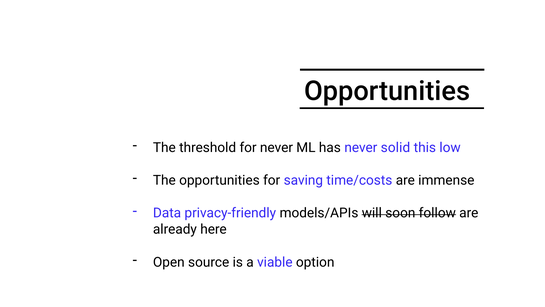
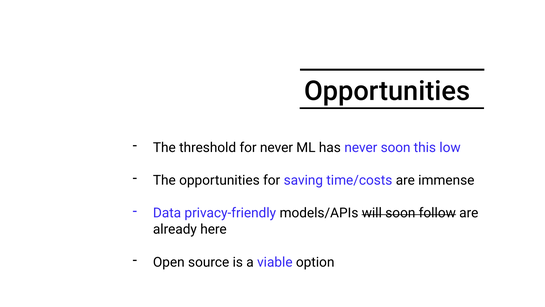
never solid: solid -> soon
